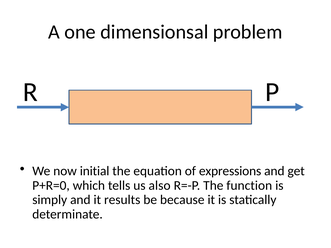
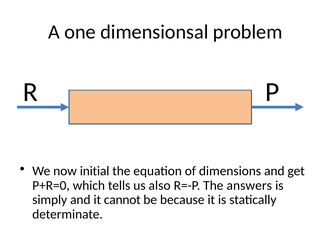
expressions: expressions -> dimensions
function: function -> answers
results: results -> cannot
